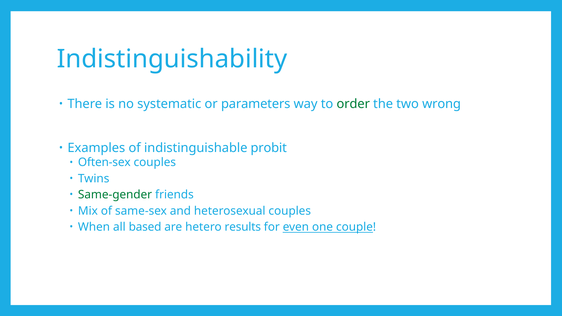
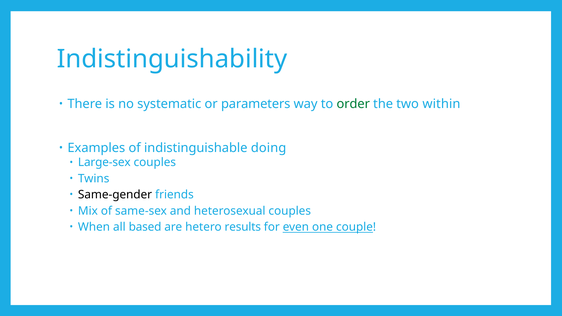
wrong: wrong -> within
probit: probit -> doing
Often-sex: Often-sex -> Large-sex
Same-gender colour: green -> black
